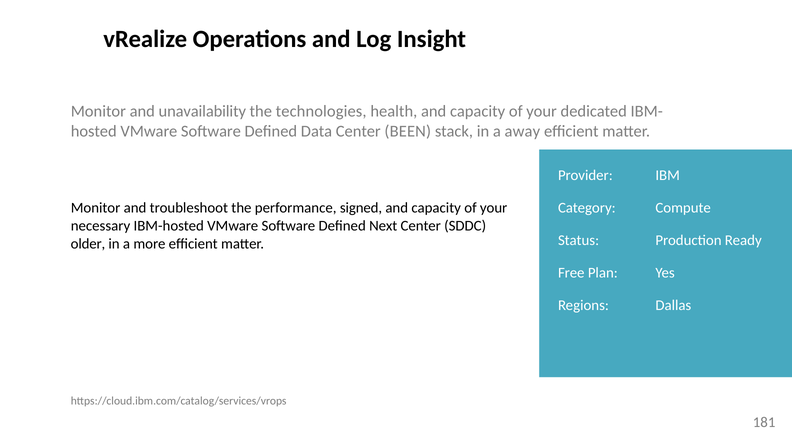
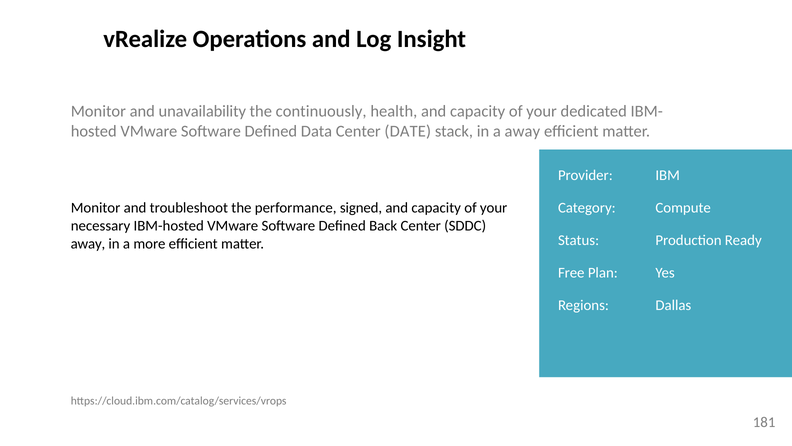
technologies: technologies -> continuously
BEEN: BEEN -> DATE
Next: Next -> Back
older at (88, 243): older -> away
